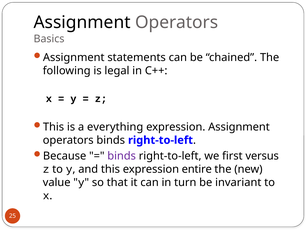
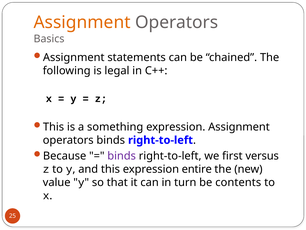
Assignment at (82, 22) colour: black -> orange
everything: everything -> something
invariant: invariant -> contents
